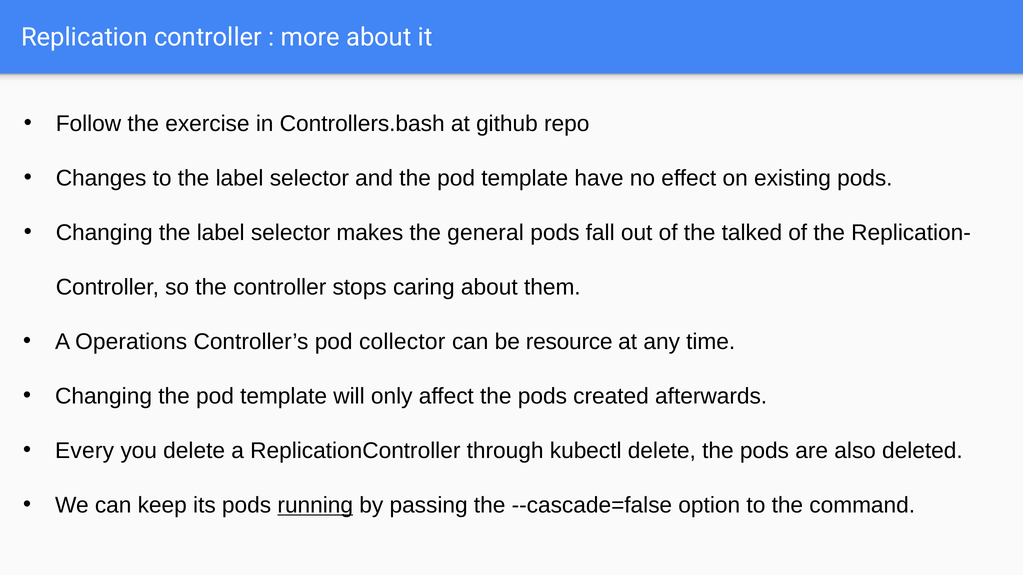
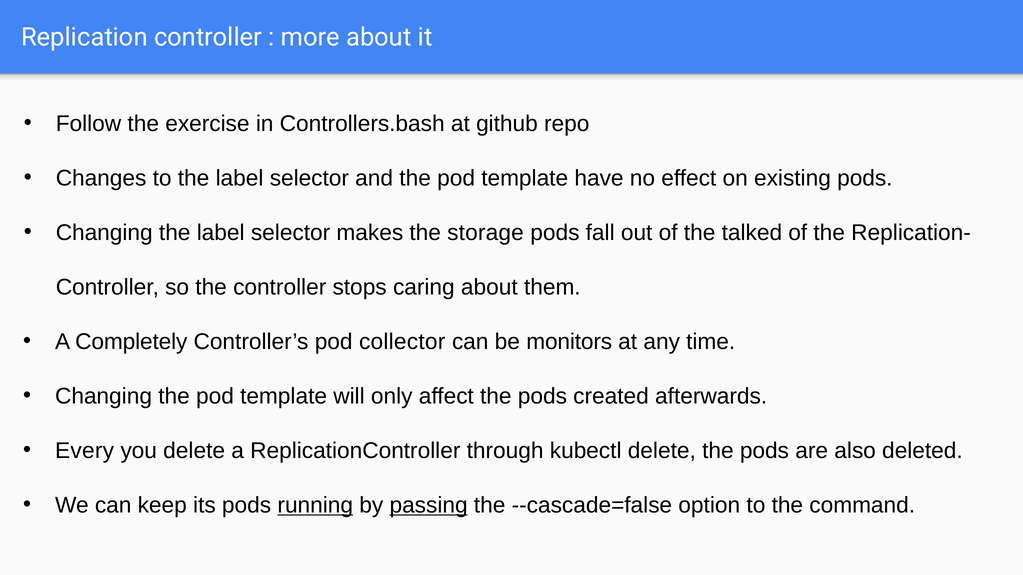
general: general -> storage
Operations: Operations -> Completely
resource: resource -> monitors
passing underline: none -> present
